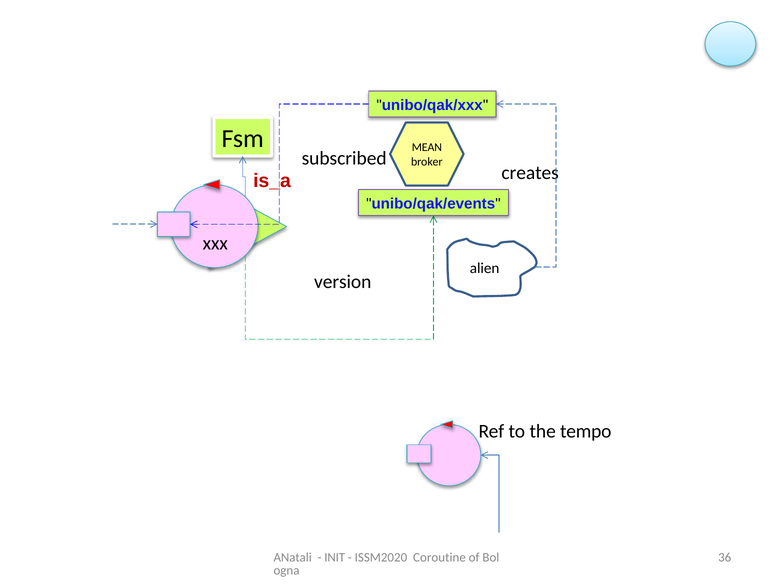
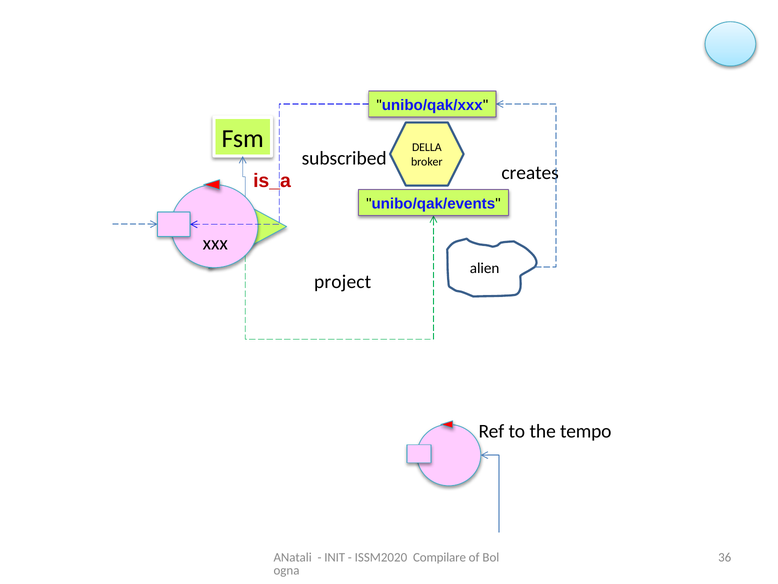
MEAN: MEAN -> DELLA
version: version -> project
Coroutine: Coroutine -> Compilare
